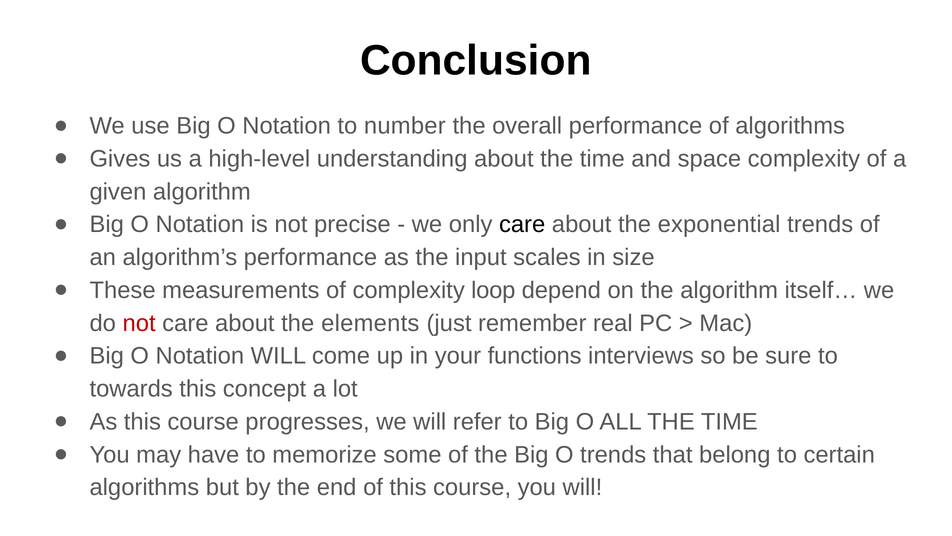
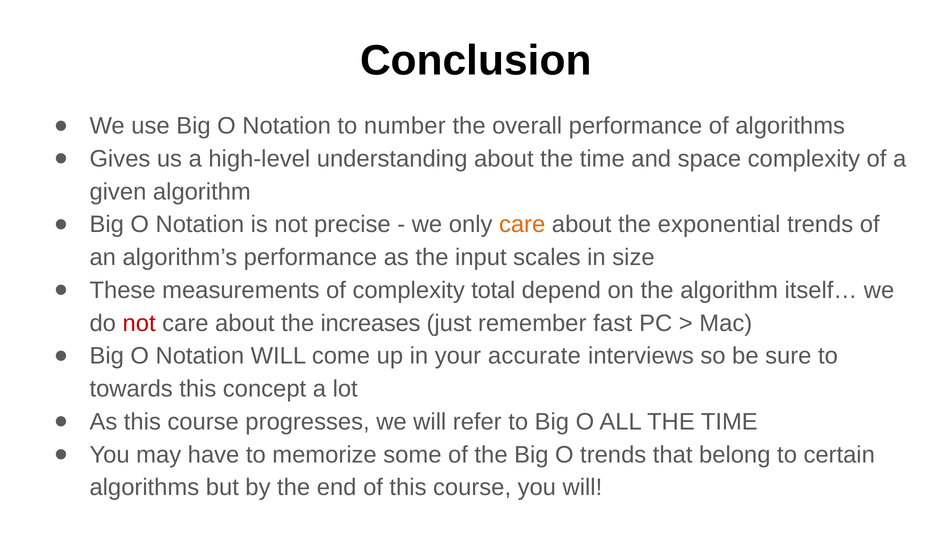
care at (522, 224) colour: black -> orange
loop: loop -> total
elements: elements -> increases
real: real -> fast
functions: functions -> accurate
